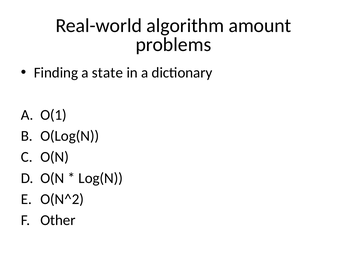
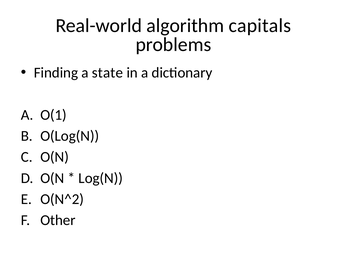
amount: amount -> capitals
